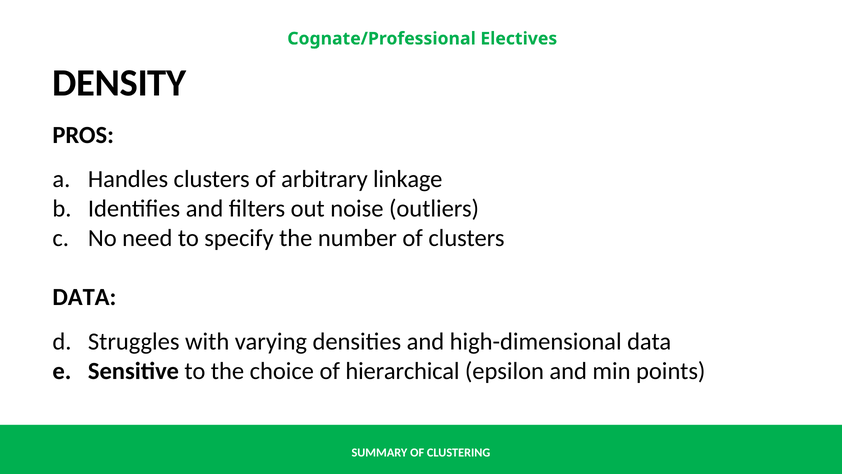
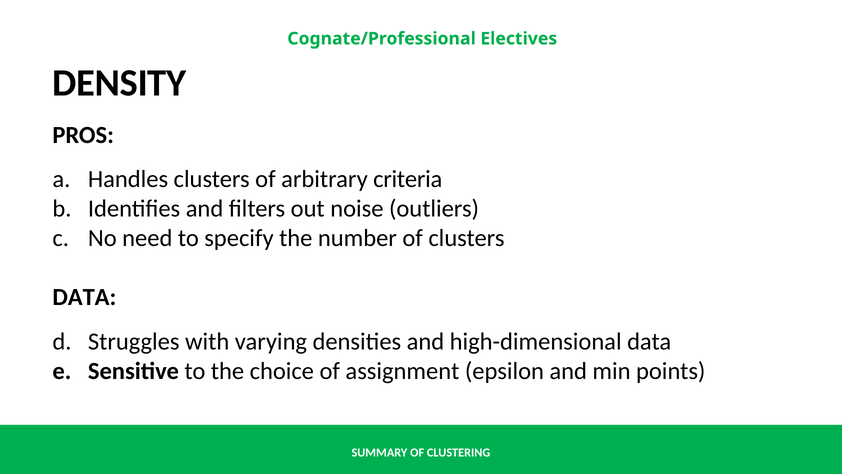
linkage: linkage -> criteria
hierarchical: hierarchical -> assignment
